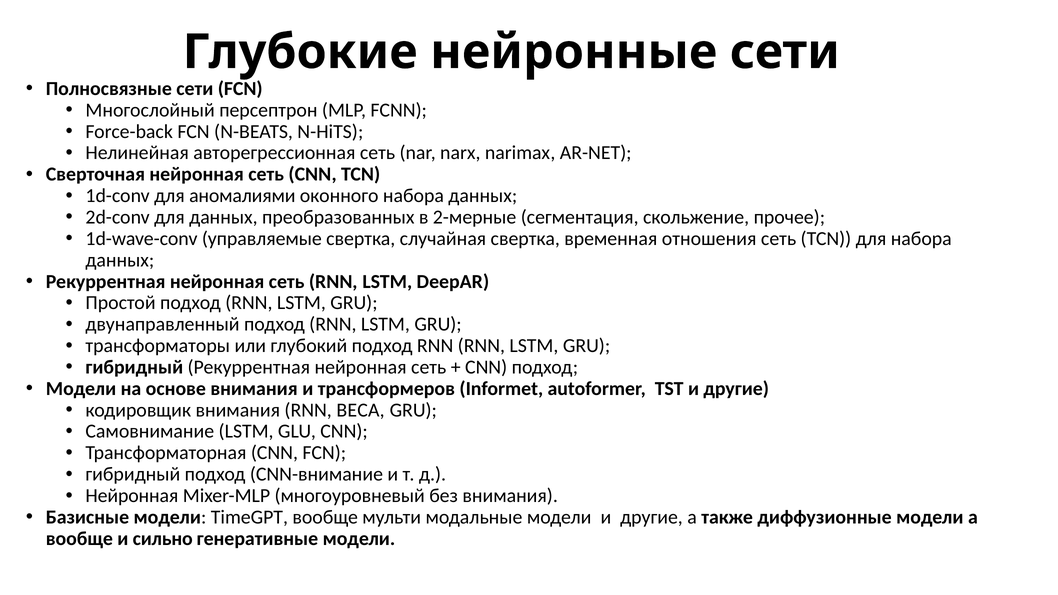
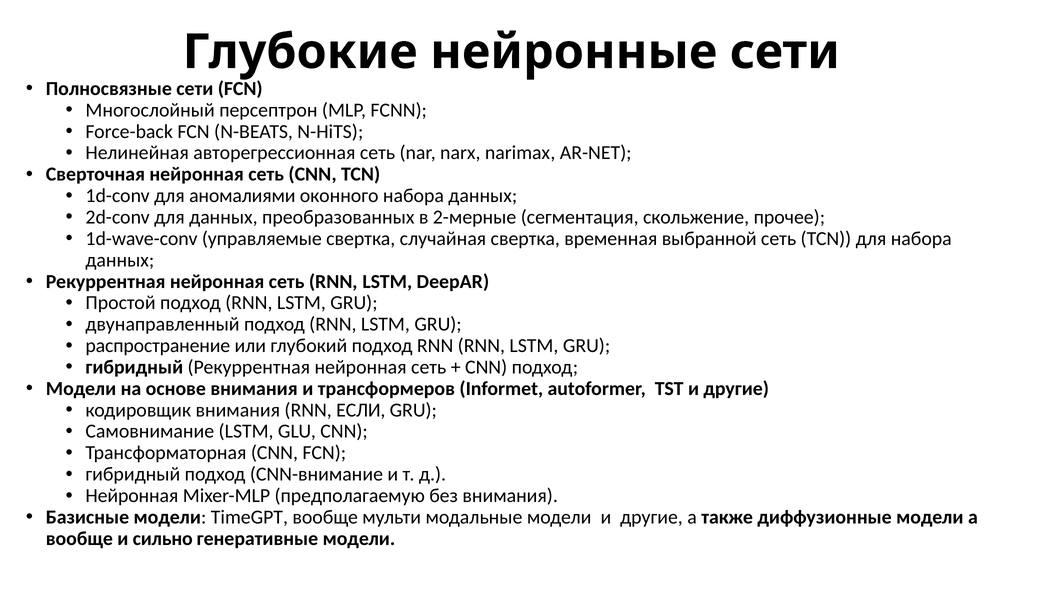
отношения: отношения -> выбранной
трансформаторы: трансформаторы -> распространение
ВЕСА: ВЕСА -> ЕСЛИ
многоуровневый: многоуровневый -> предполагаемую
